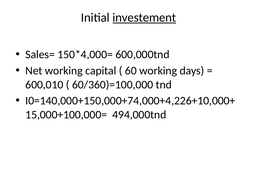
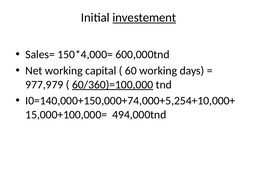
600,010: 600,010 -> 977,979
60/360)=100,000 underline: none -> present
I0=140,000+150,000+74,000+4,226+10,000+: I0=140,000+150,000+74,000+4,226+10,000+ -> I0=140,000+150,000+74,000+5,254+10,000+
